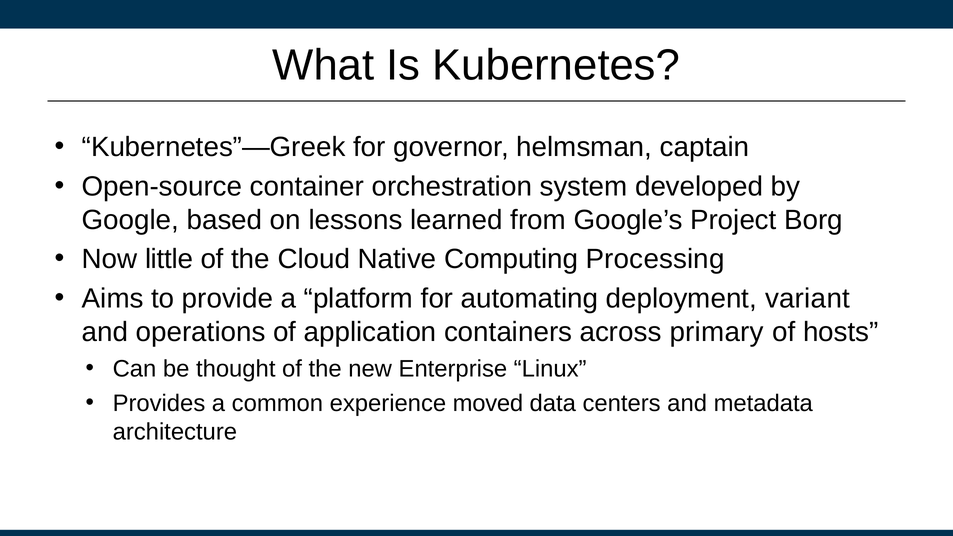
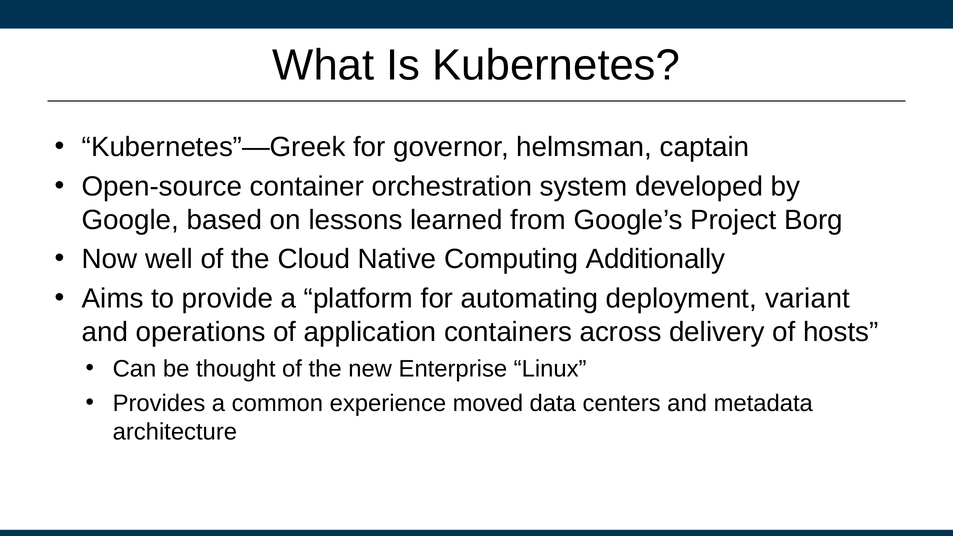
little: little -> well
Processing: Processing -> Additionally
primary: primary -> delivery
